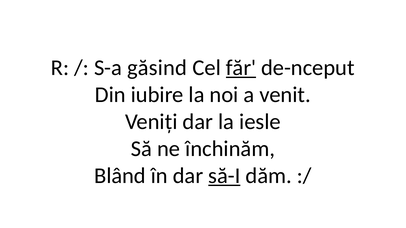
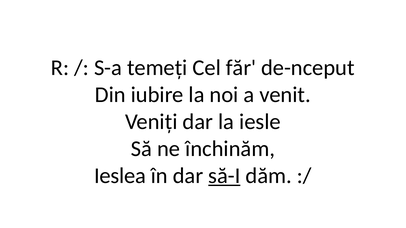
găsind: găsind -> temeți
făr underline: present -> none
Blând: Blând -> Ieslea
